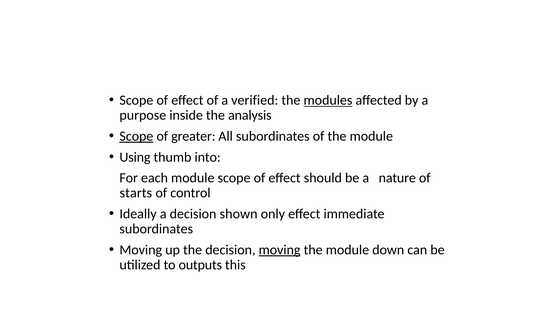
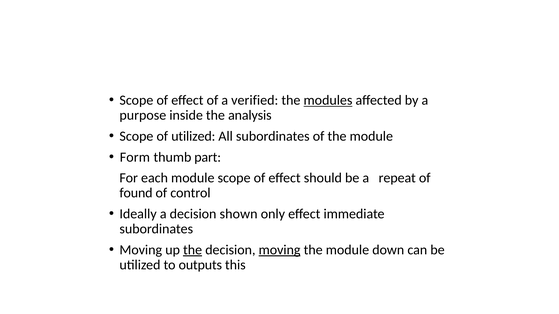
Scope at (136, 136) underline: present -> none
of greater: greater -> utilized
Using: Using -> Form
into: into -> part
nature: nature -> repeat
starts: starts -> found
the at (193, 250) underline: none -> present
